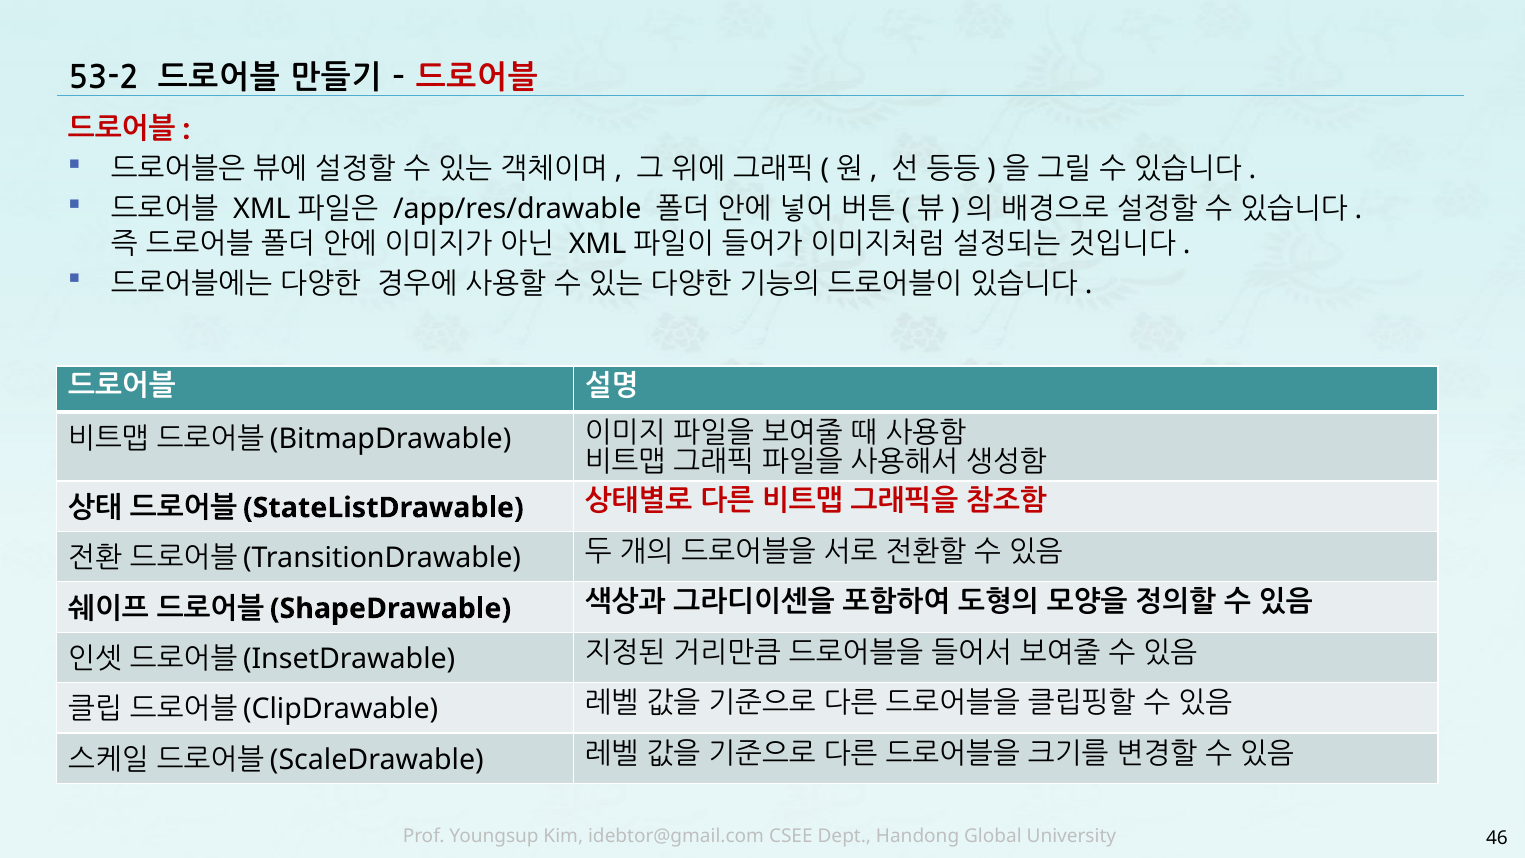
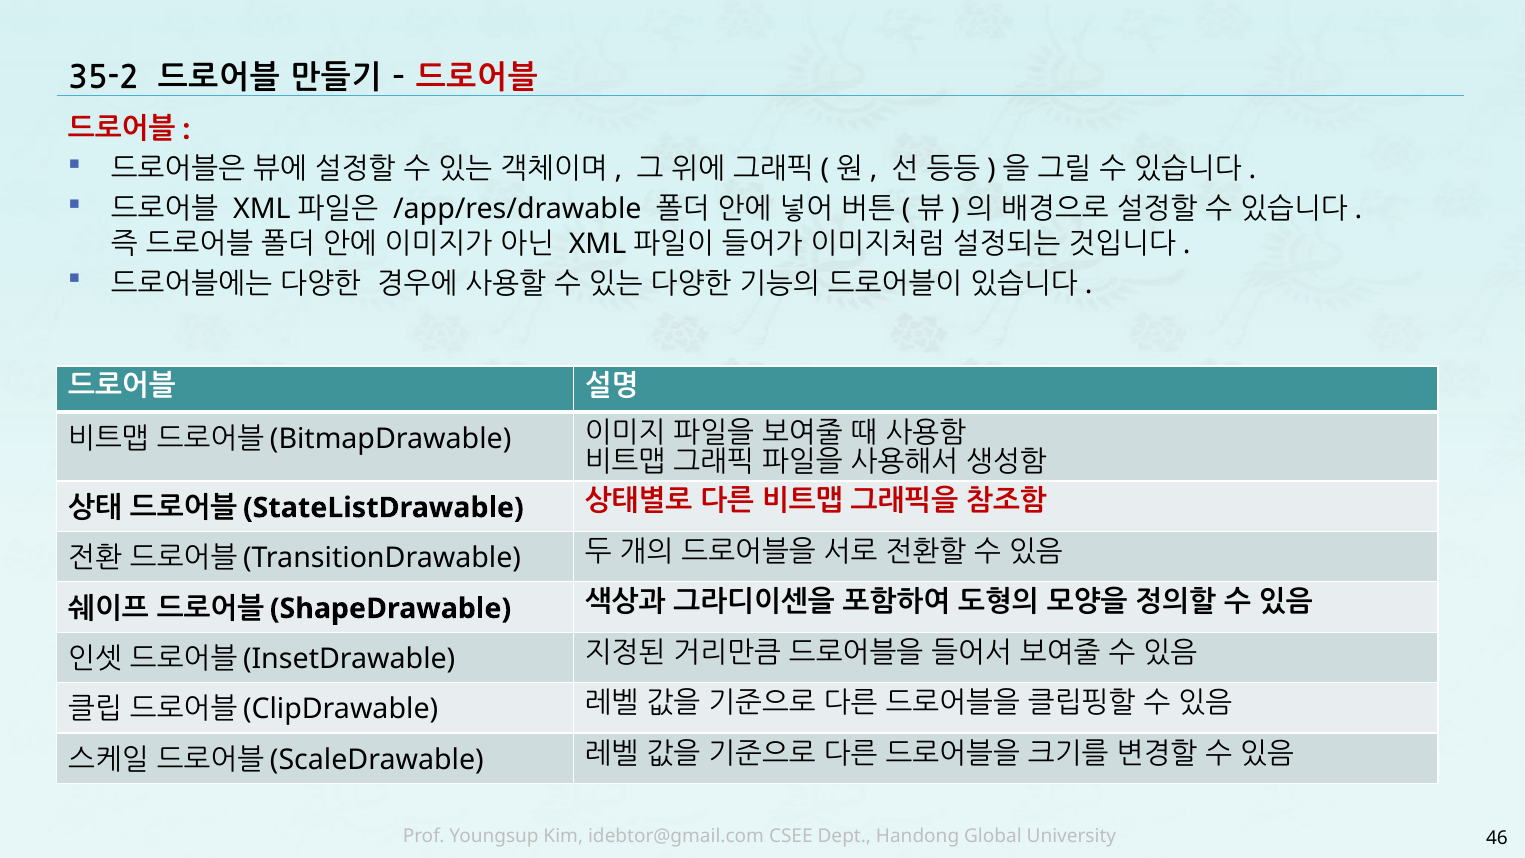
53-2: 53-2 -> 35-2
